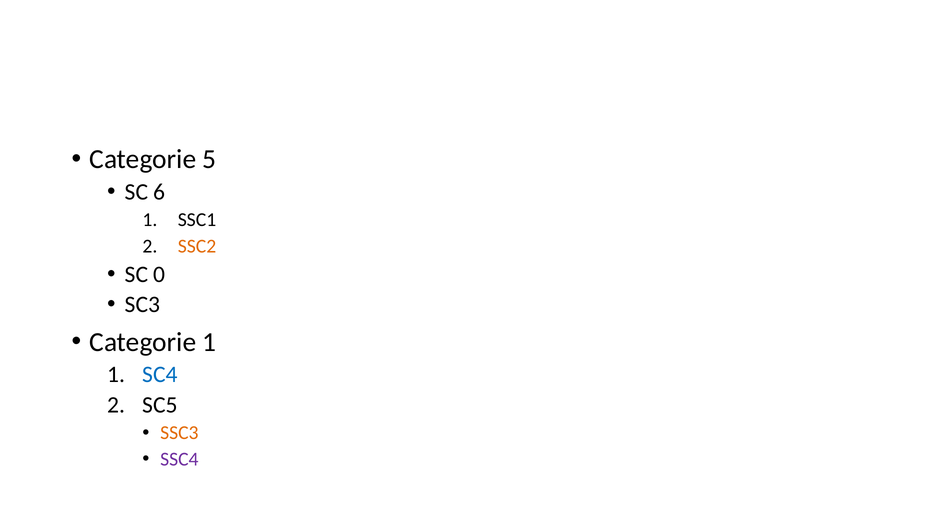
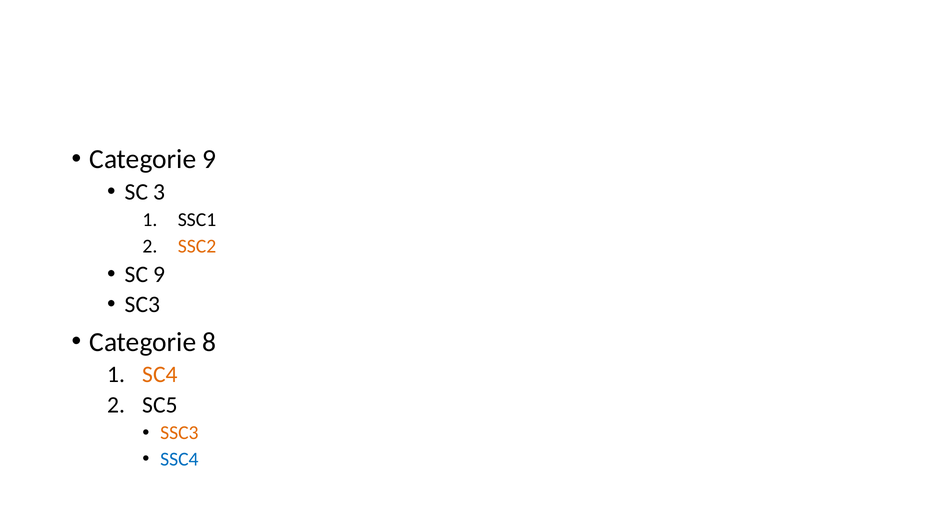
Categorie 5: 5 -> 9
6: 6 -> 3
SC 0: 0 -> 9
Categorie 1: 1 -> 8
SC4 colour: blue -> orange
SSC4 colour: purple -> blue
